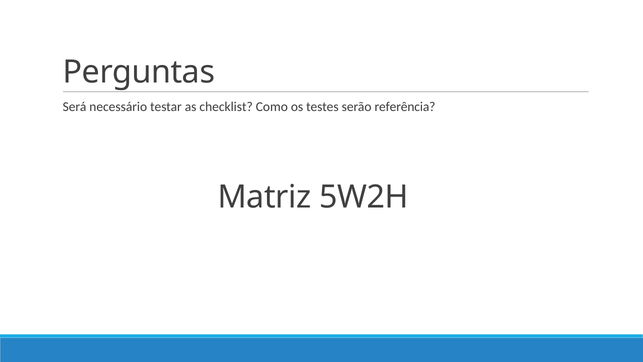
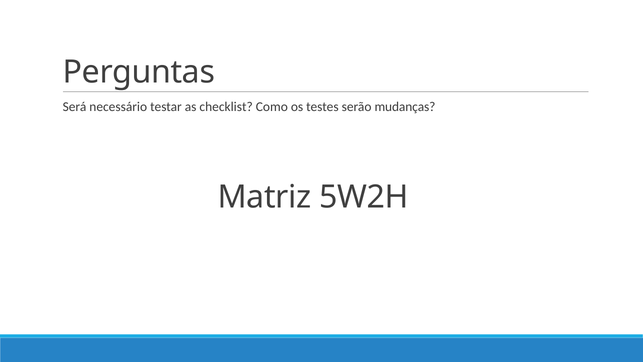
referência: referência -> mudanças
